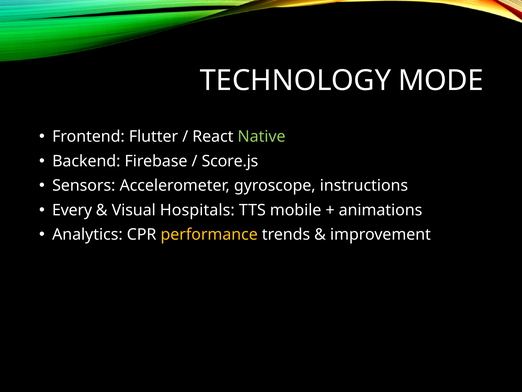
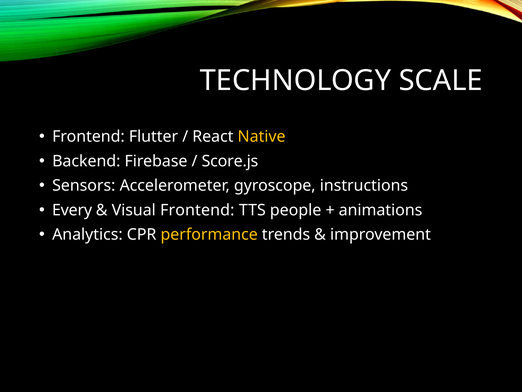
MODE: MODE -> SCALE
Native colour: light green -> yellow
Visual Hospitals: Hospitals -> Frontend
mobile: mobile -> people
